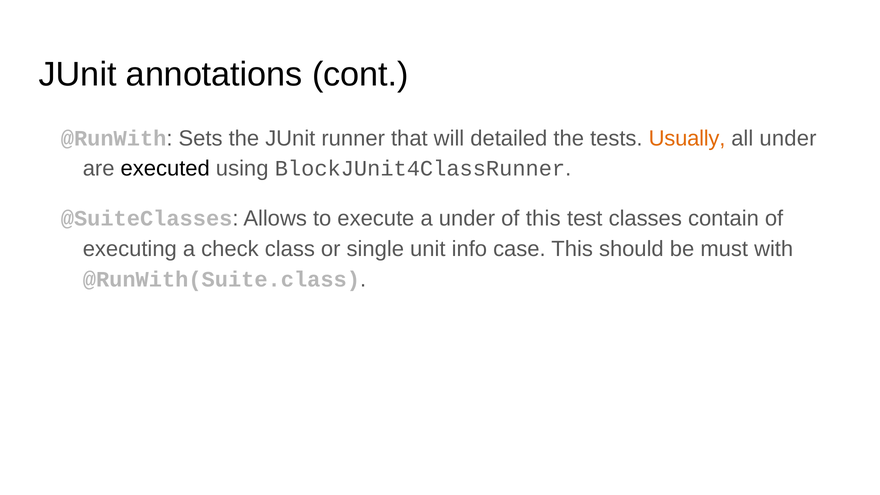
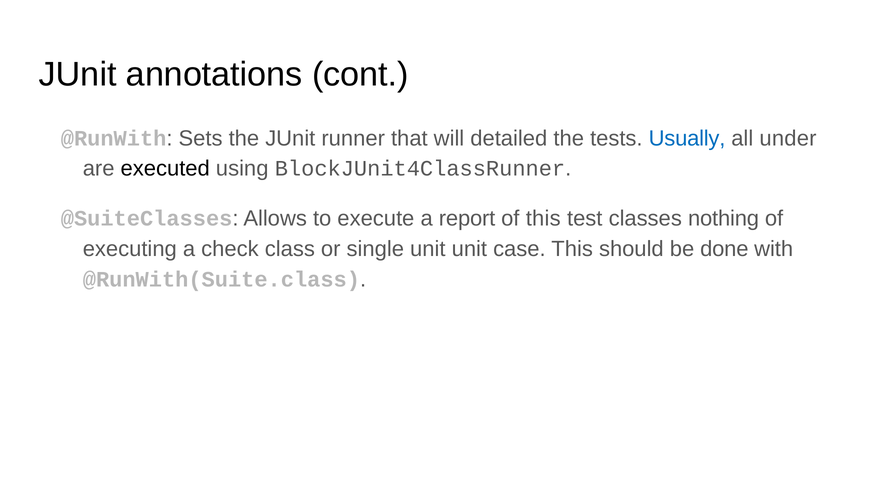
Usually colour: orange -> blue
a under: under -> report
contain: contain -> nothing
unit info: info -> unit
must: must -> done
